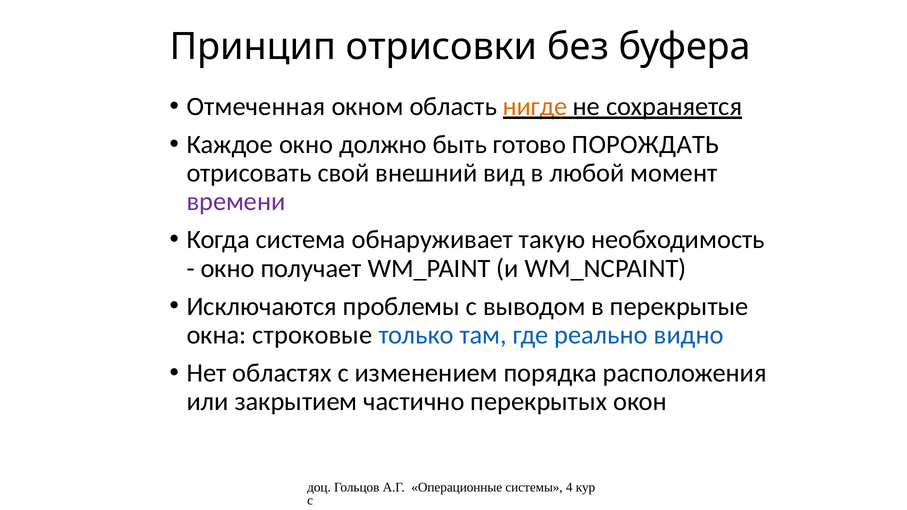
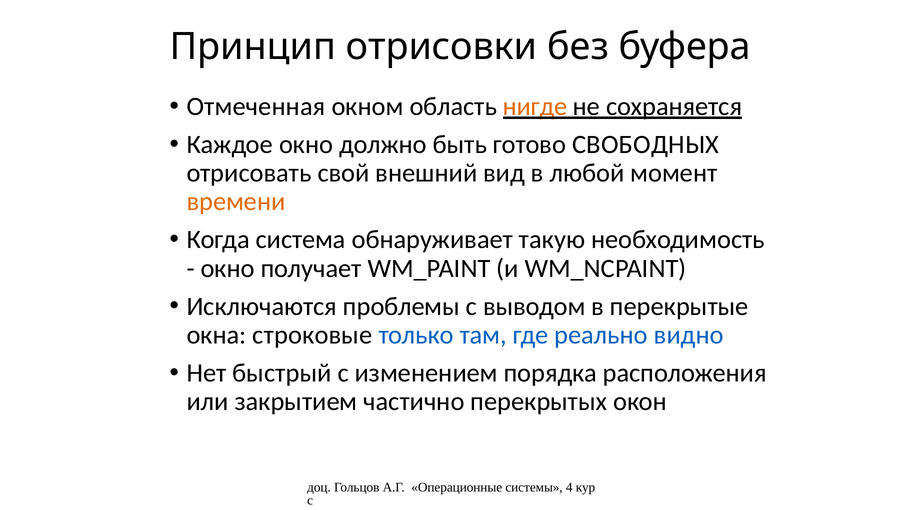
ПОРОЖДАТЬ: ПОРОЖДАТЬ -> СВОБОДНЫХ
времени colour: purple -> orange
областях: областях -> быстрый
